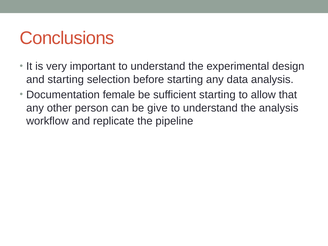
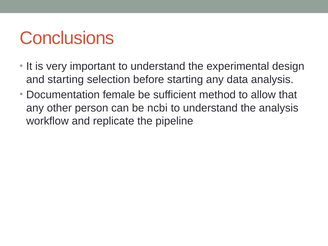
sufficient starting: starting -> method
give: give -> ncbi
